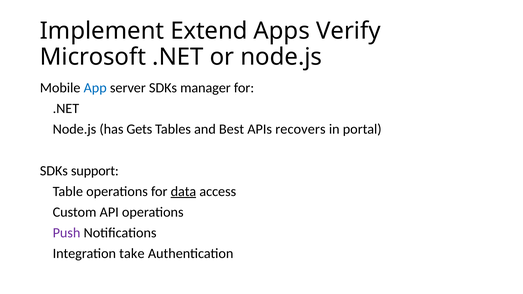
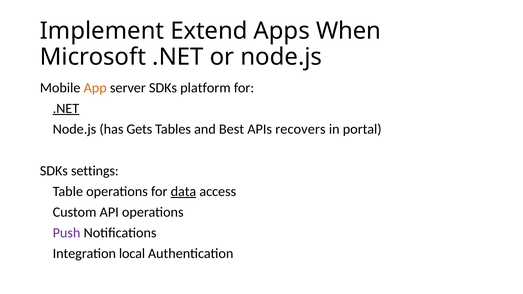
Verify: Verify -> When
App colour: blue -> orange
manager: manager -> platform
.NET at (66, 109) underline: none -> present
support: support -> settings
take: take -> local
